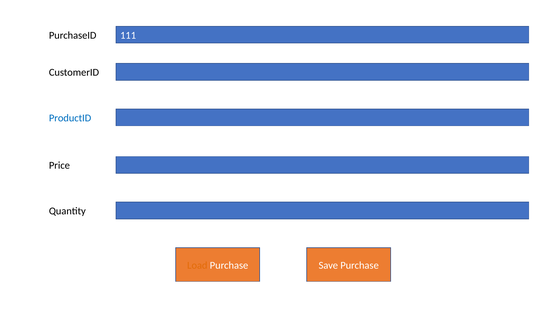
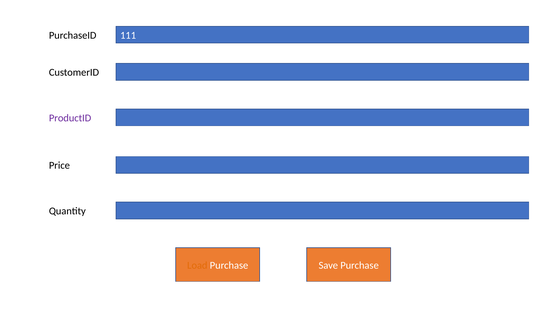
ProductID colour: blue -> purple
